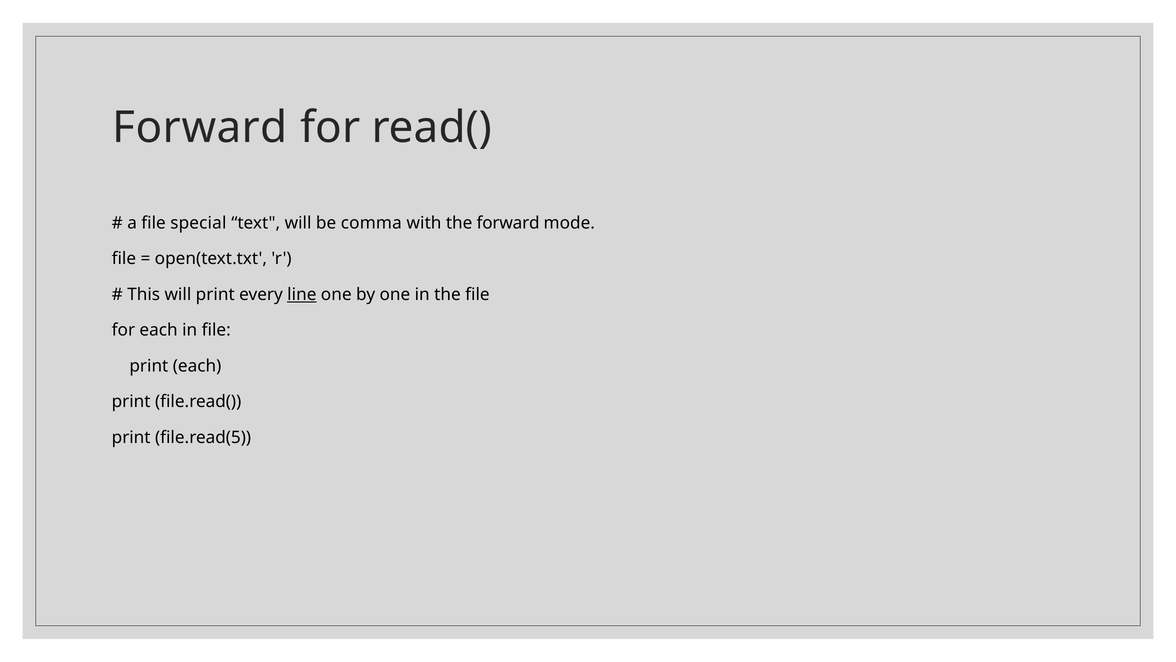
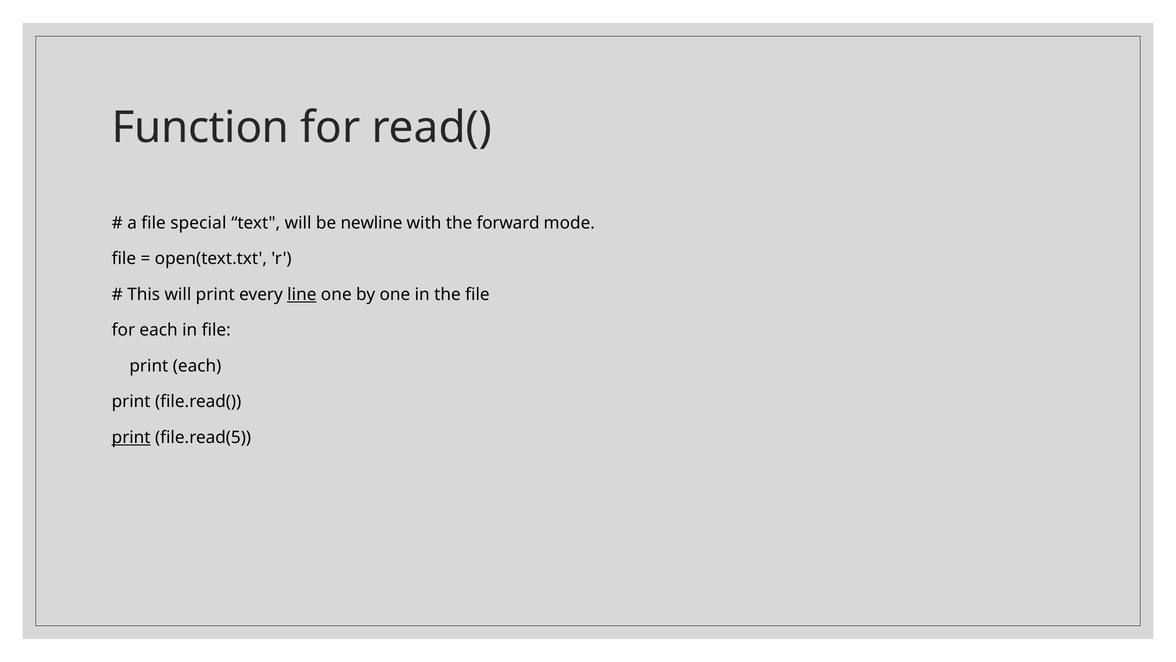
Forward at (200, 128): Forward -> Function
comma: comma -> newline
print at (131, 437) underline: none -> present
